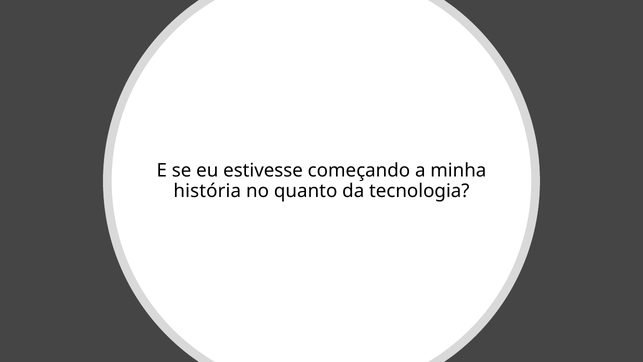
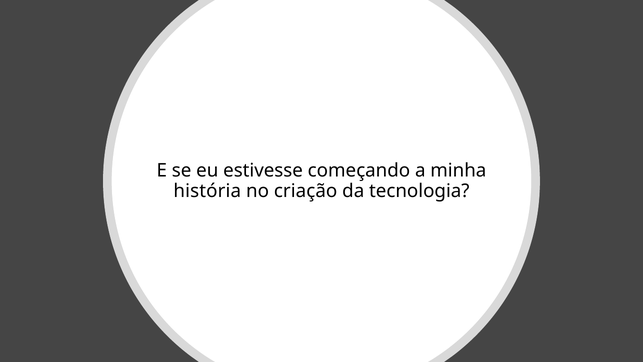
quanto: quanto -> criação
